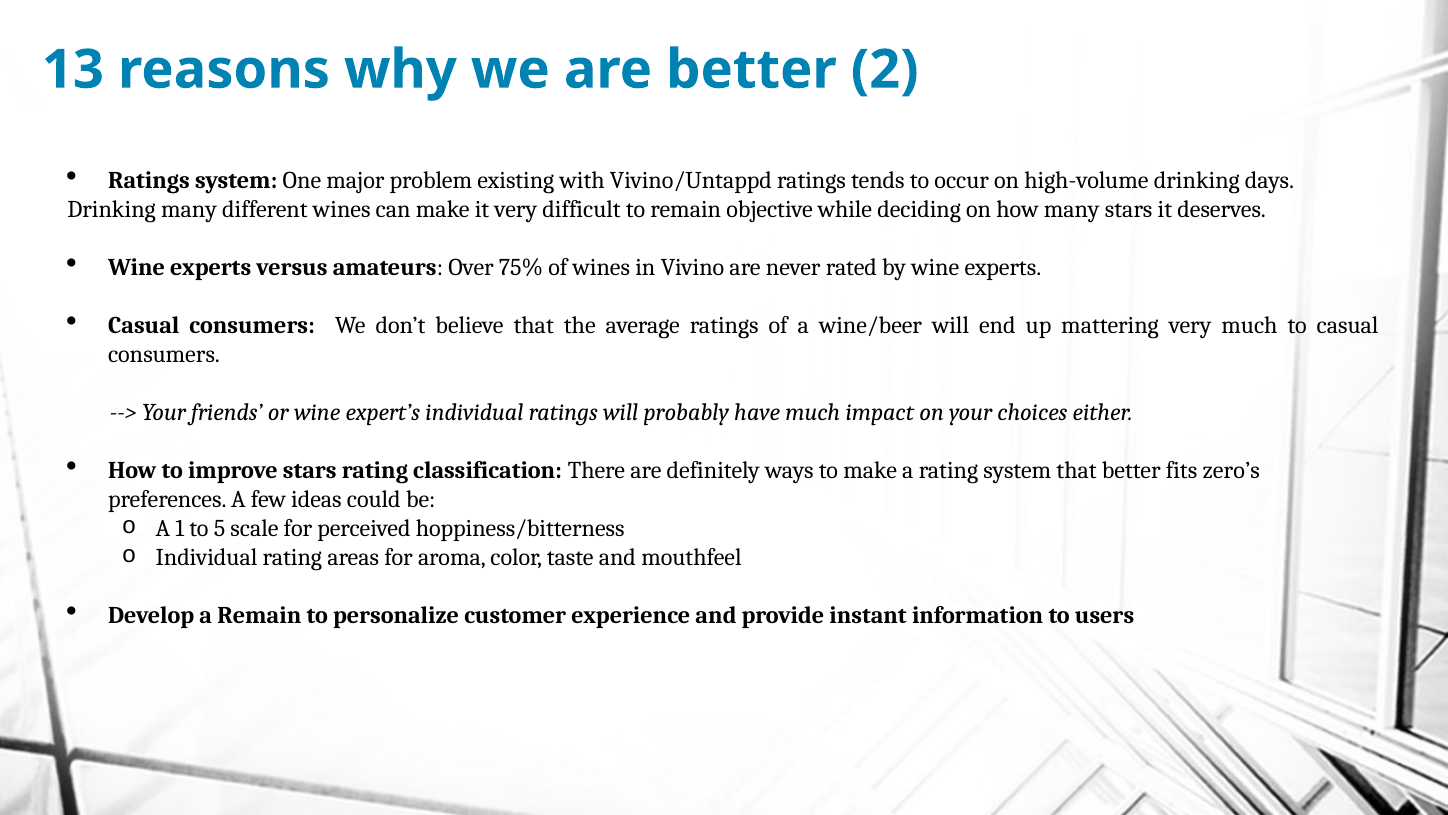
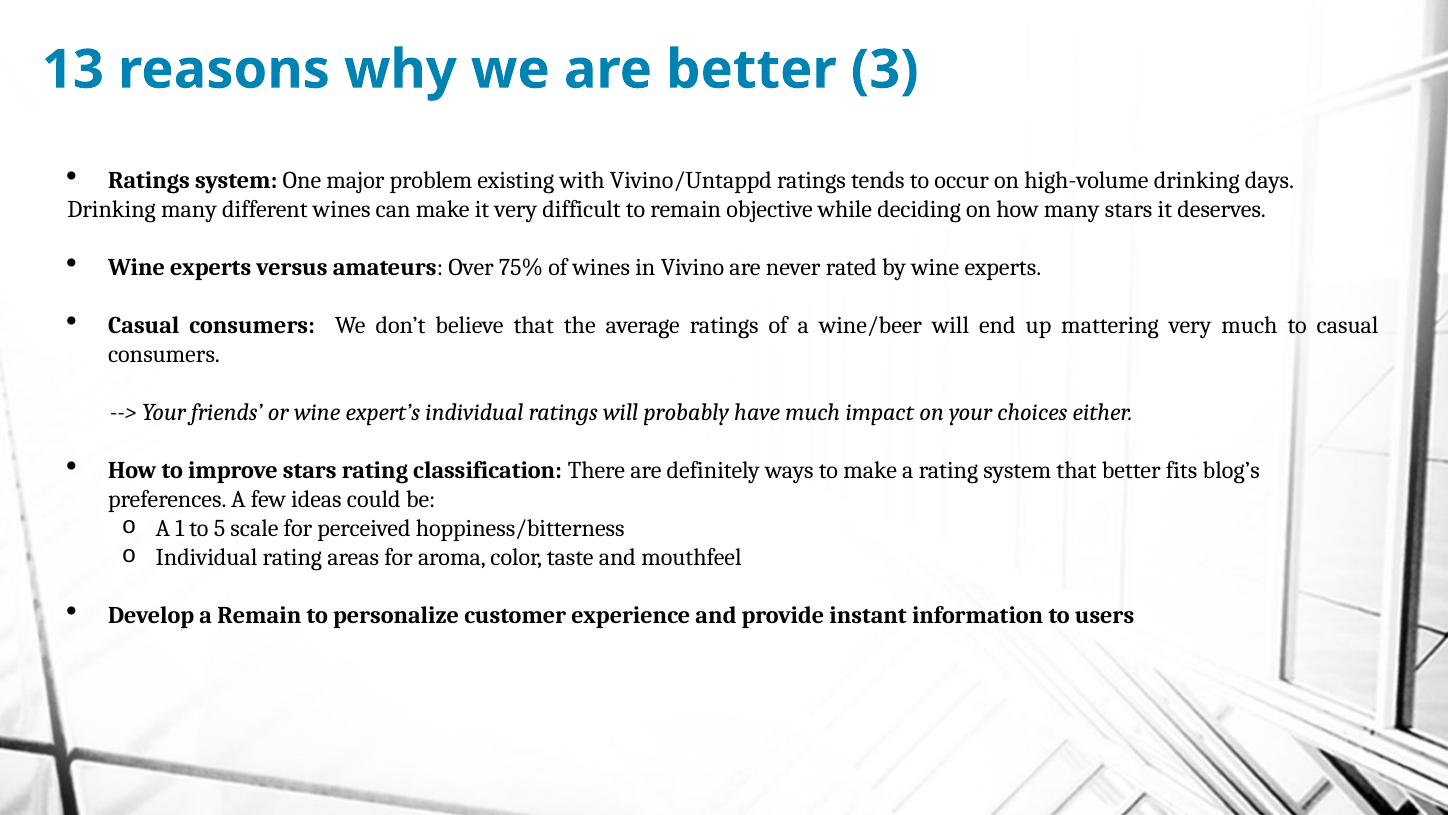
2: 2 -> 3
zero’s: zero’s -> blog’s
